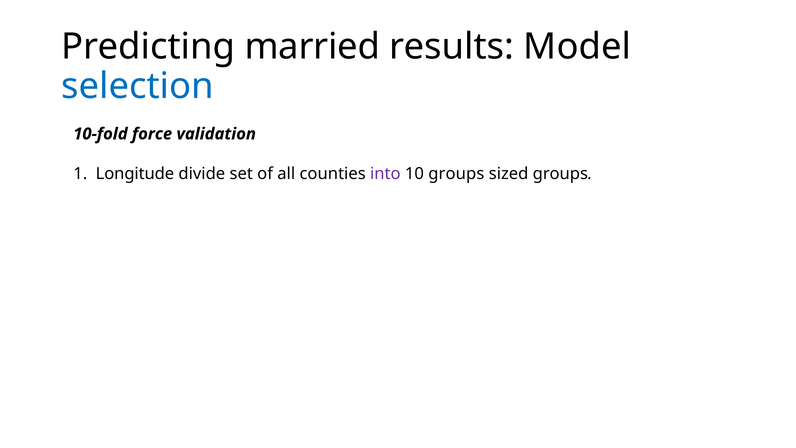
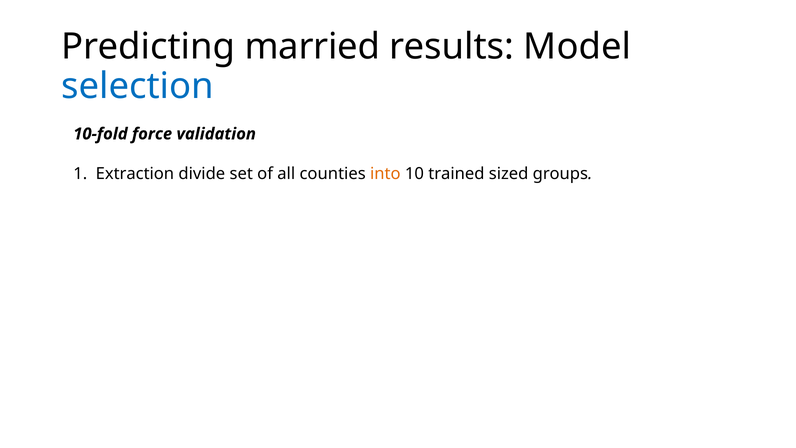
Longitude: Longitude -> Extraction
into colour: purple -> orange
10 groups: groups -> trained
